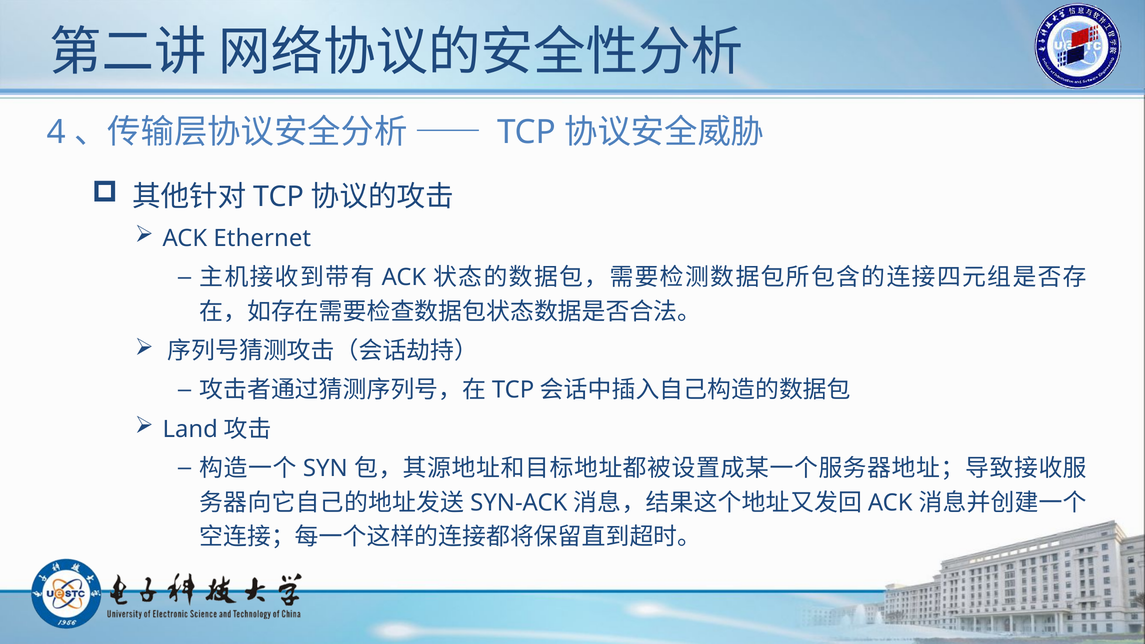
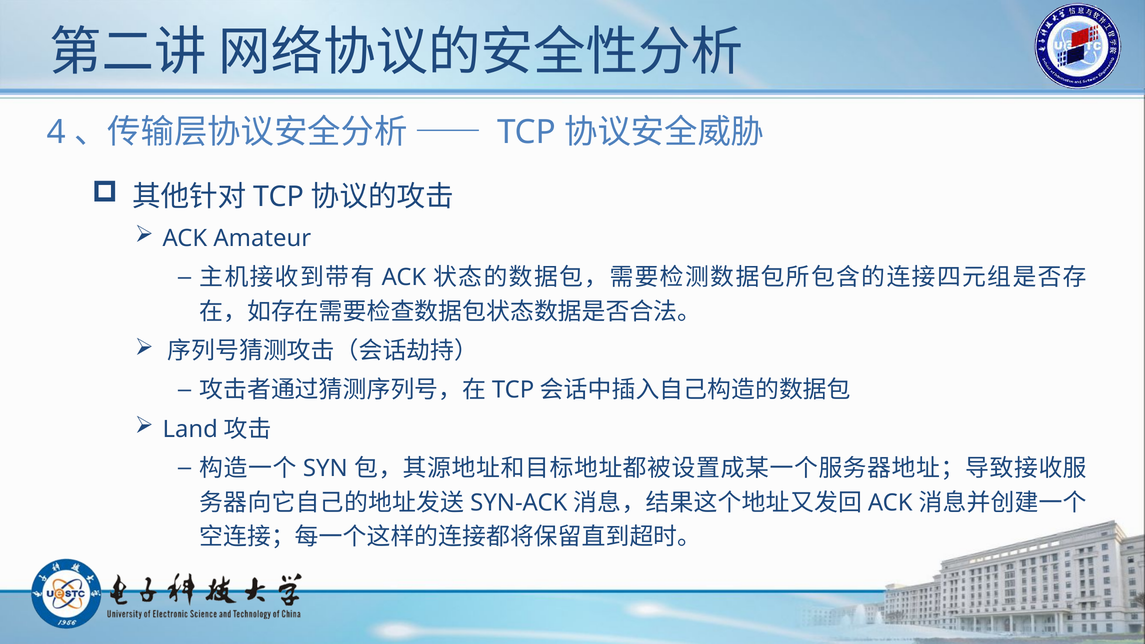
Ethernet: Ethernet -> Amateur
